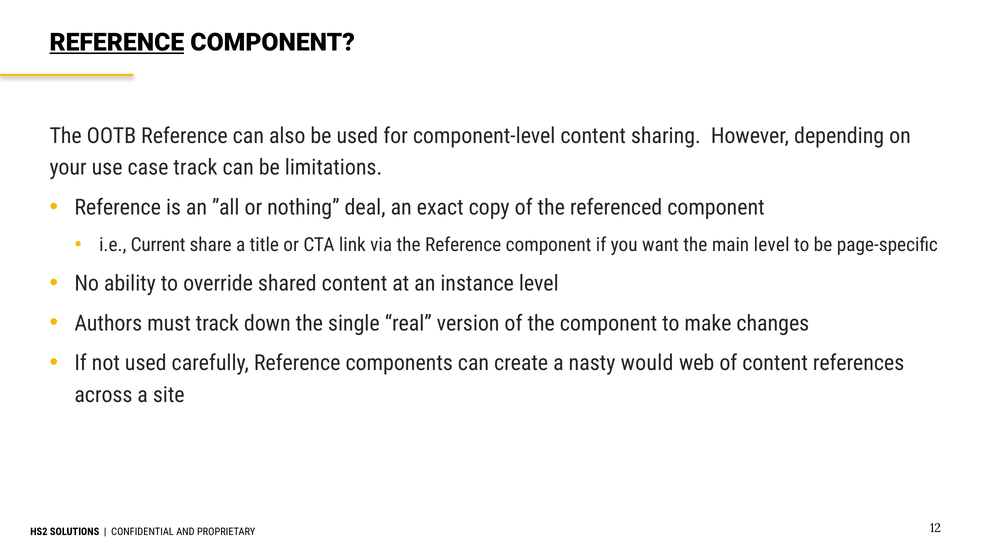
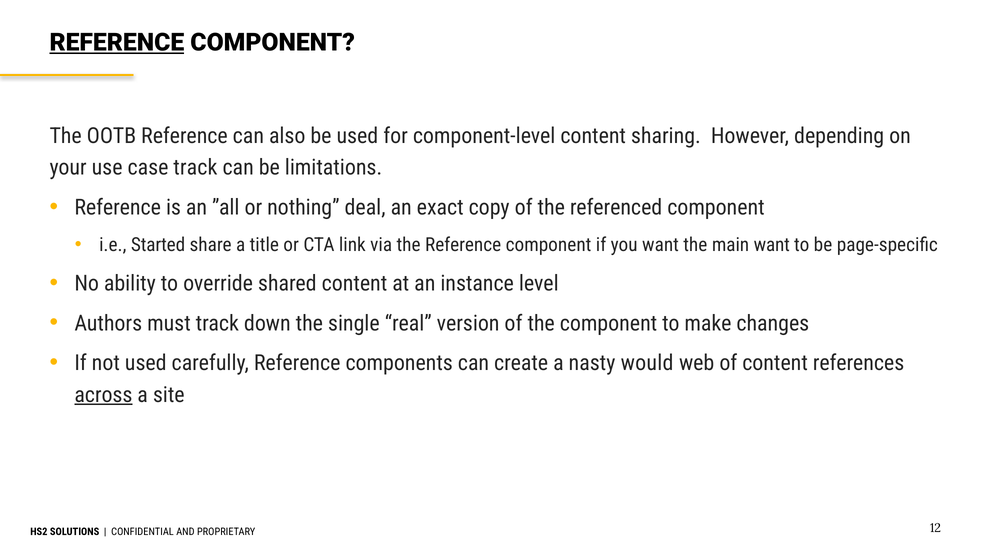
Current: Current -> Started
main level: level -> want
across underline: none -> present
